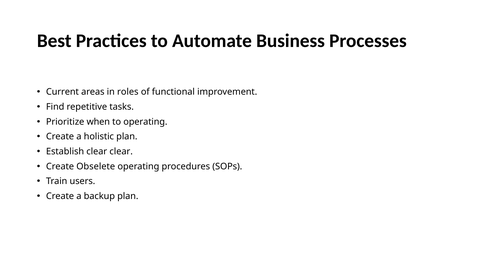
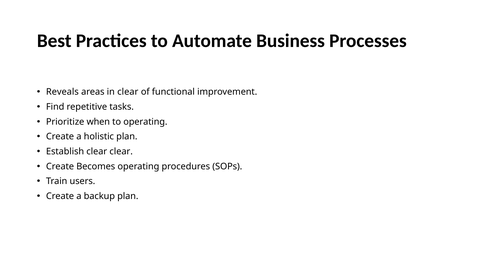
Current: Current -> Reveals
in roles: roles -> clear
Obselete: Obselete -> Becomes
